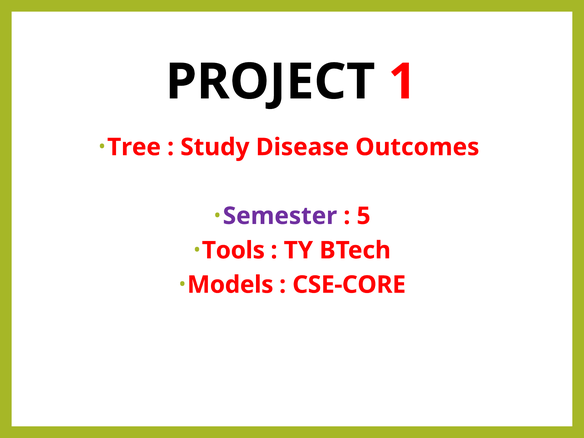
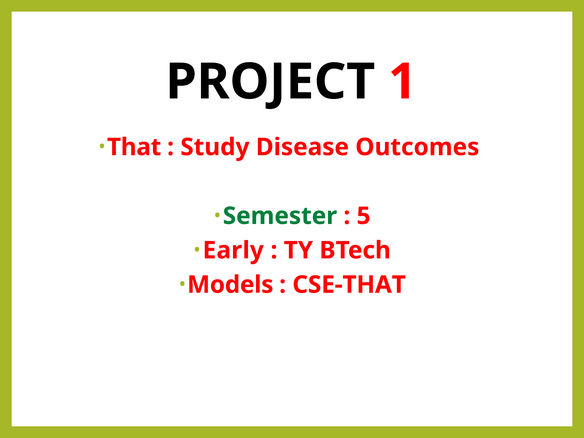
Tree: Tree -> That
Semester colour: purple -> green
Tools: Tools -> Early
CSE-CORE: CSE-CORE -> CSE-THAT
